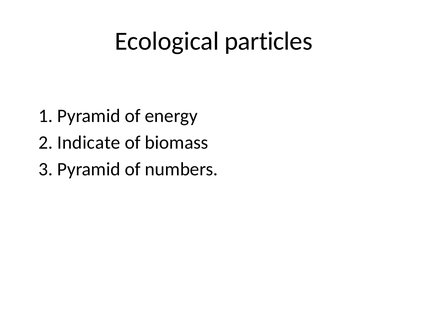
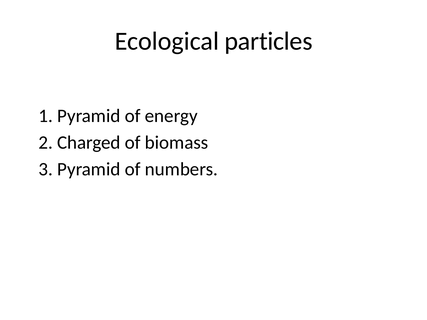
Indicate: Indicate -> Charged
